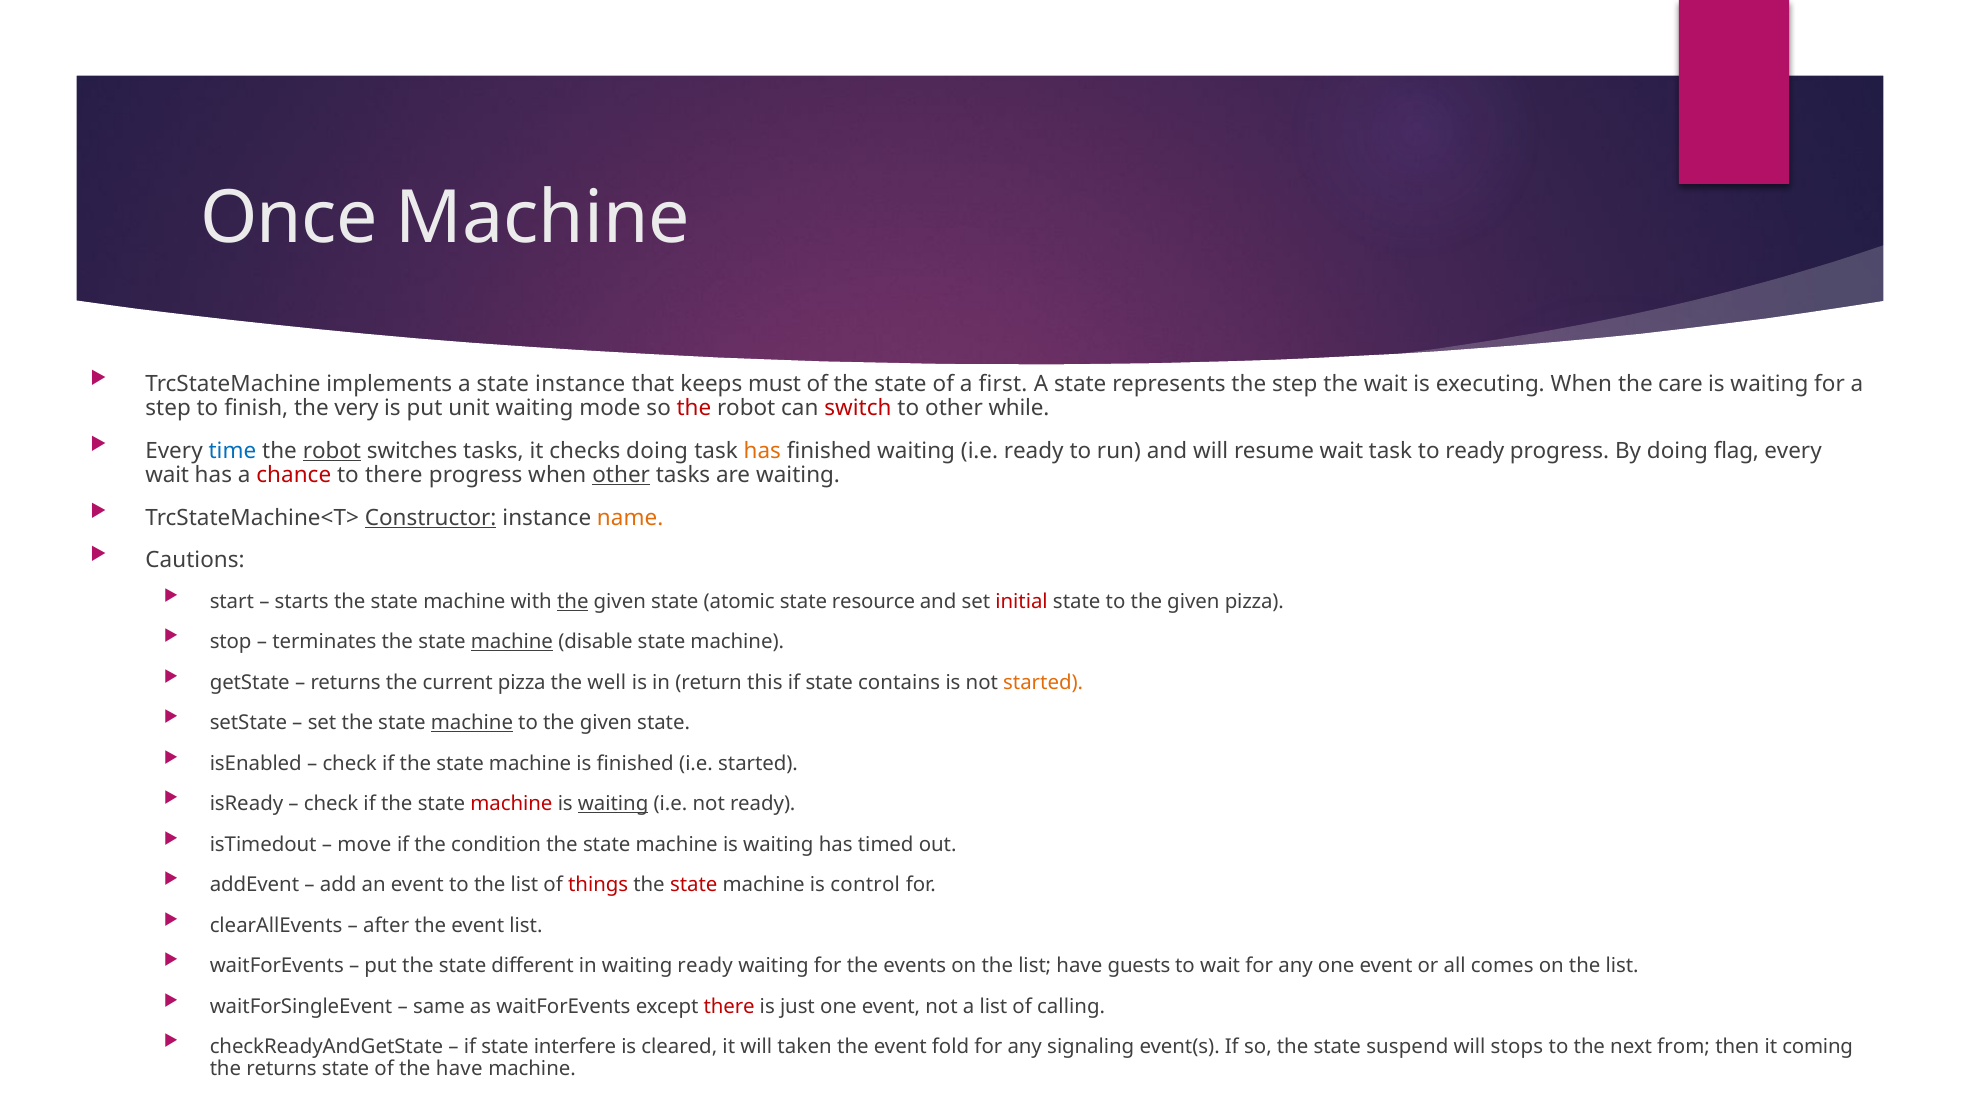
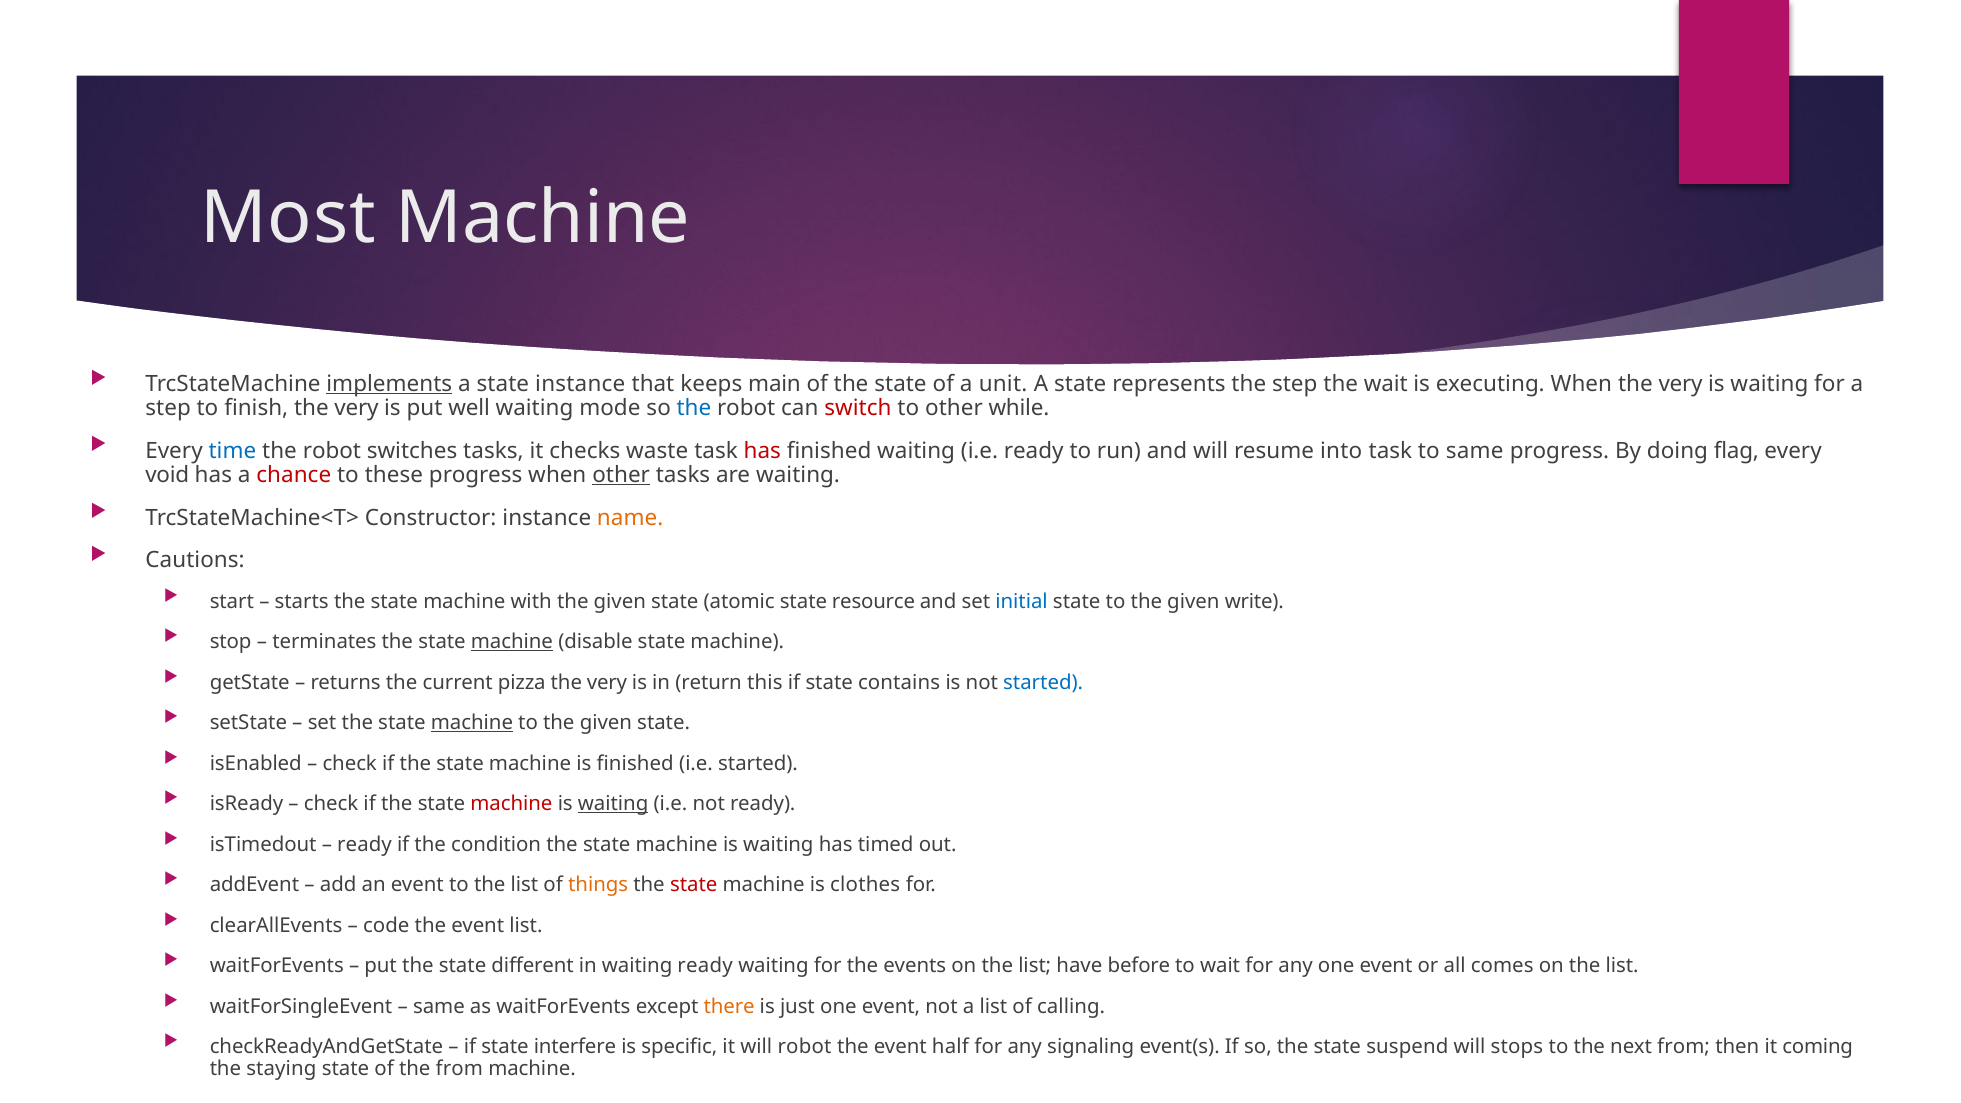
Once: Once -> Most
implements underline: none -> present
must: must -> main
first: first -> unit
When the care: care -> very
unit: unit -> well
the at (694, 408) colour: red -> blue
robot at (332, 451) underline: present -> none
checks doing: doing -> waste
has at (762, 451) colour: orange -> red
resume wait: wait -> into
to ready: ready -> same
wait at (167, 475): wait -> void
to there: there -> these
Constructor underline: present -> none
the at (573, 602) underline: present -> none
initial colour: red -> blue
given pizza: pizza -> write
well at (607, 683): well -> very
started at (1043, 683) colour: orange -> blue
move at (364, 844): move -> ready
things colour: red -> orange
control: control -> clothes
after: after -> code
guests: guests -> before
there at (729, 1006) colour: red -> orange
cleared: cleared -> specific
will taken: taken -> robot
fold: fold -> half
the returns: returns -> staying
the have: have -> from
